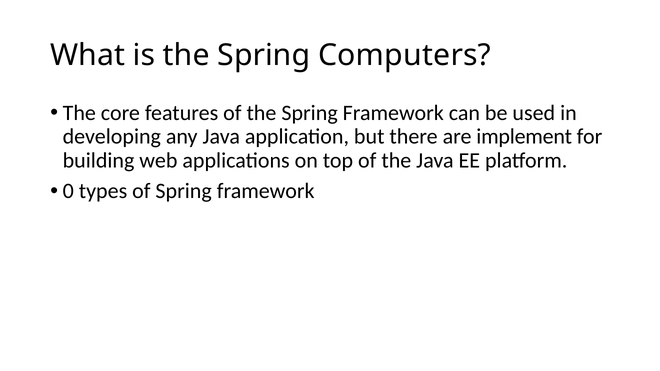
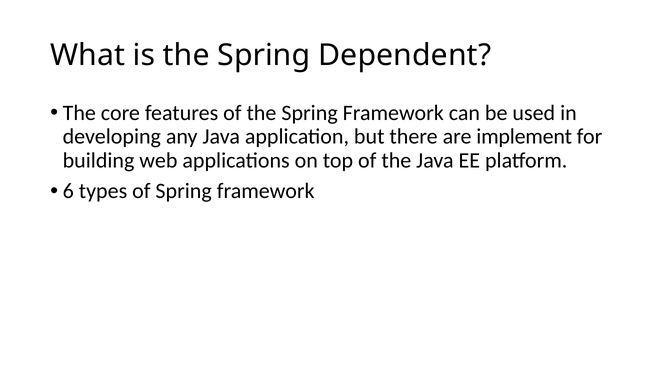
Computers: Computers -> Dependent
0: 0 -> 6
